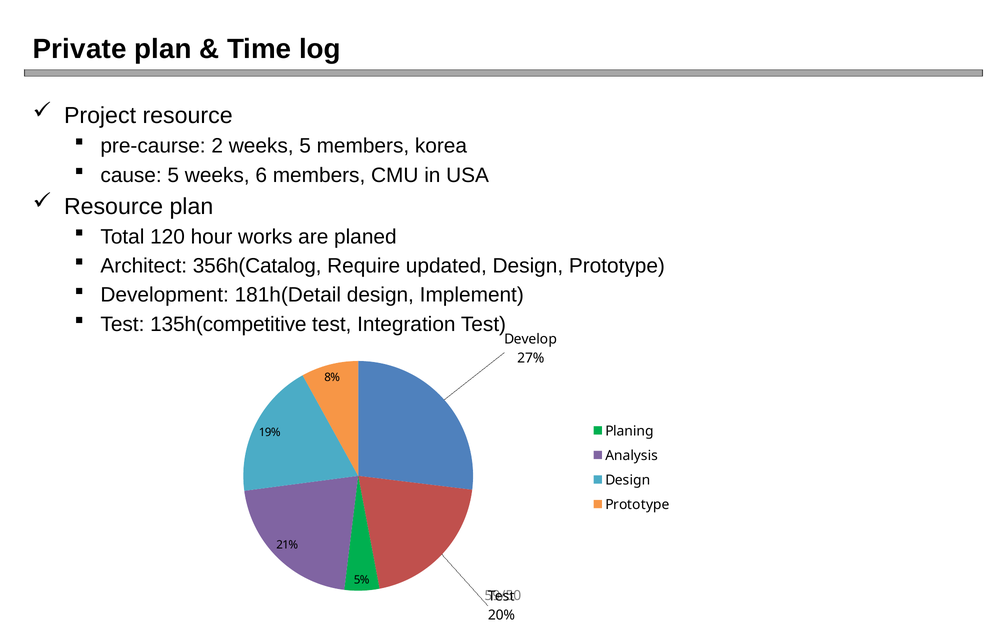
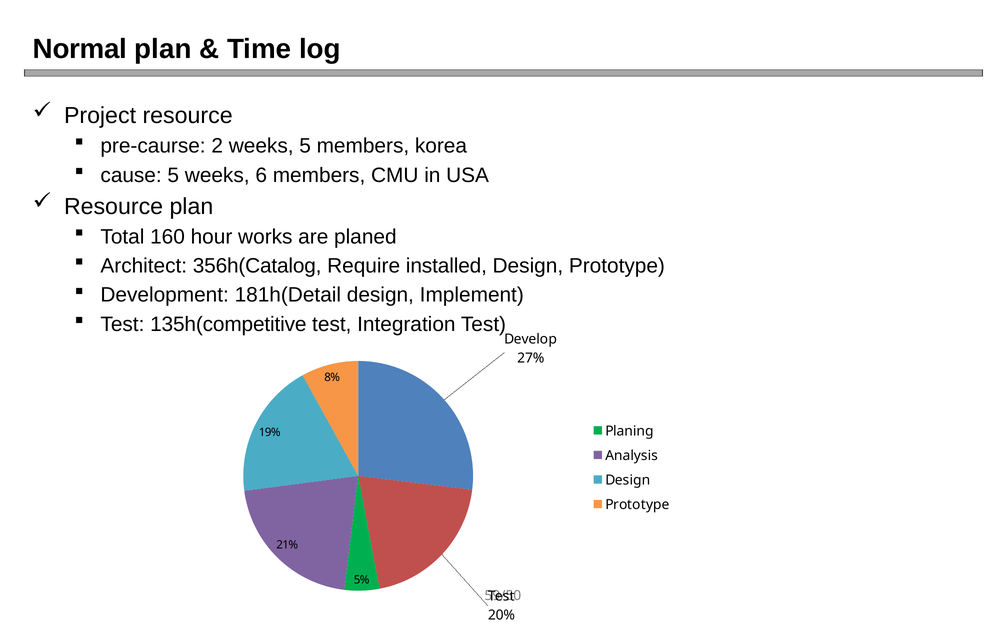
Private: Private -> Normal
120: 120 -> 160
updated: updated -> installed
